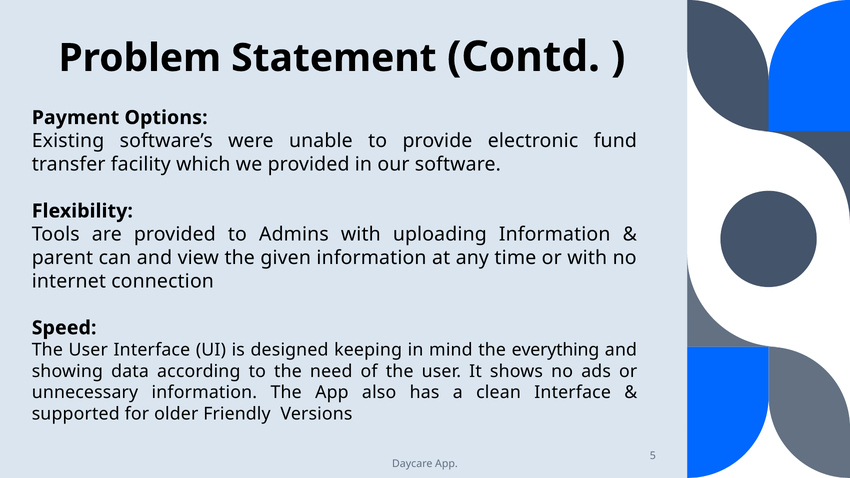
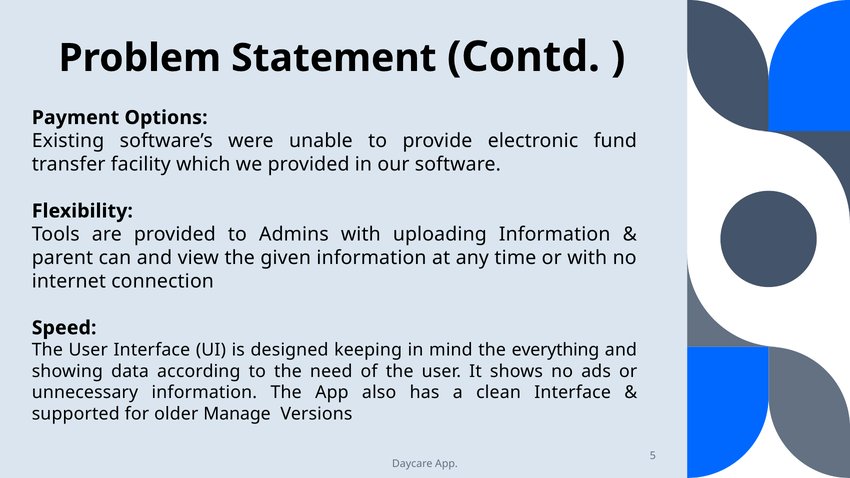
Friendly: Friendly -> Manage
